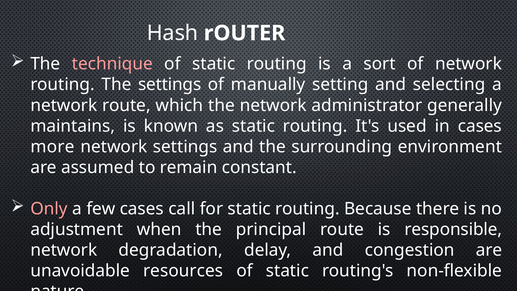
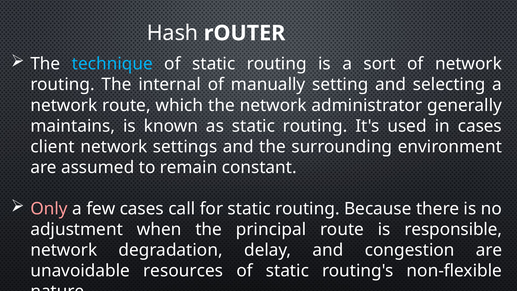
technique colour: pink -> light blue
The settings: settings -> internal
more: more -> client
